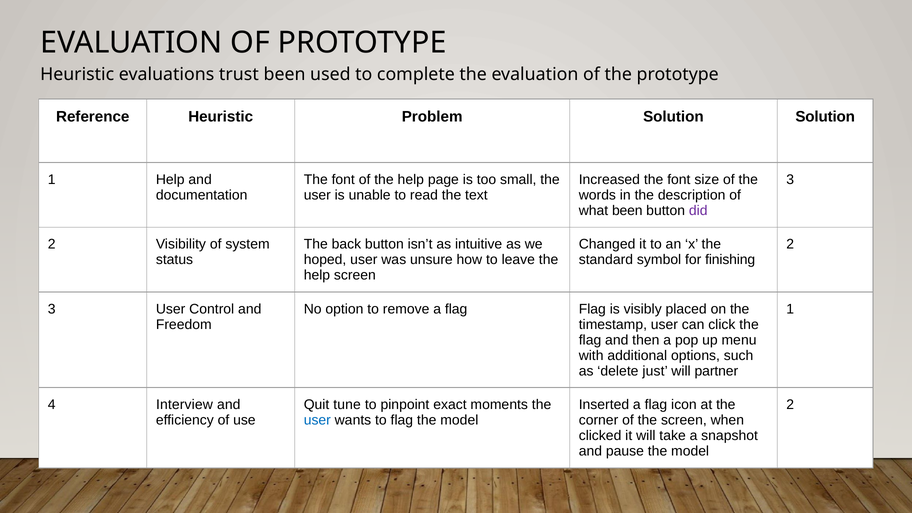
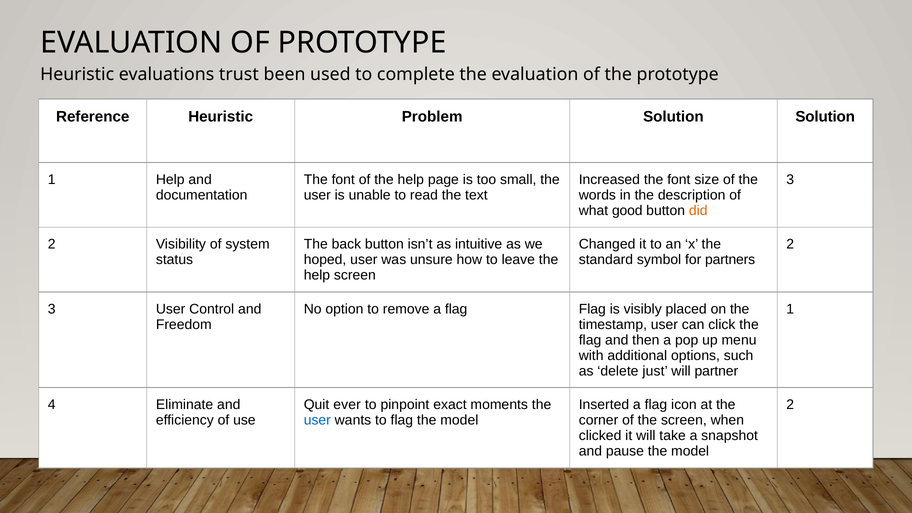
what been: been -> good
did colour: purple -> orange
finishing: finishing -> partners
Interview: Interview -> Eliminate
tune: tune -> ever
